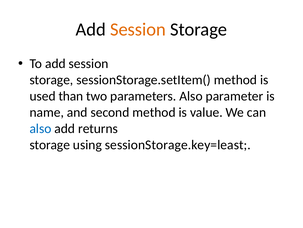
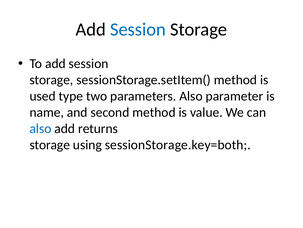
Session at (138, 29) colour: orange -> blue
than: than -> type
sessionStorage.key=least: sessionStorage.key=least -> sessionStorage.key=both
